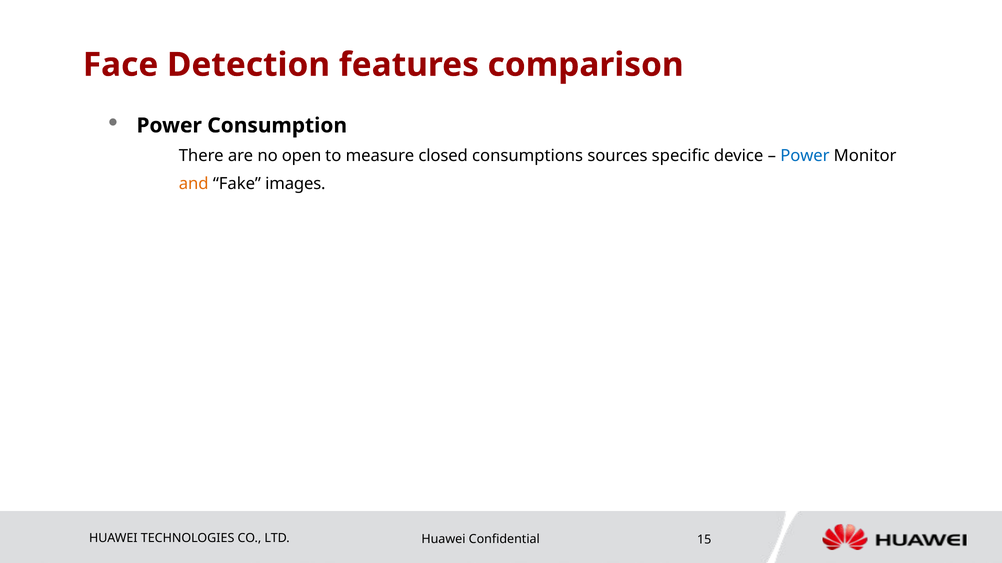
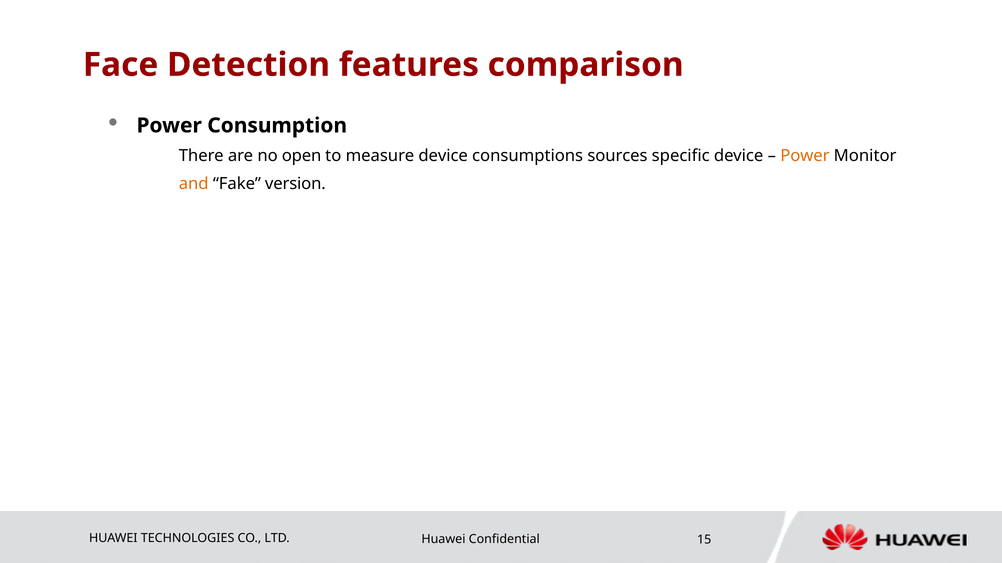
measure closed: closed -> device
Power at (805, 156) colour: blue -> orange
images: images -> version
